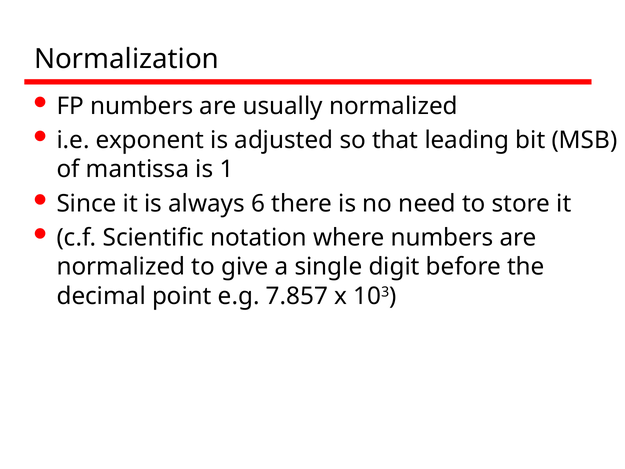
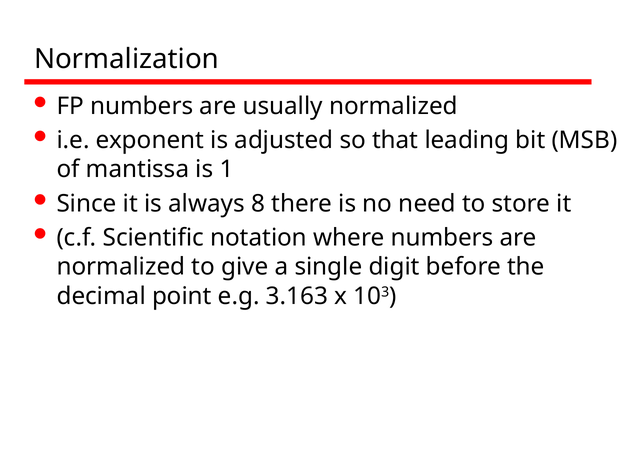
6: 6 -> 8
7.857: 7.857 -> 3.163
